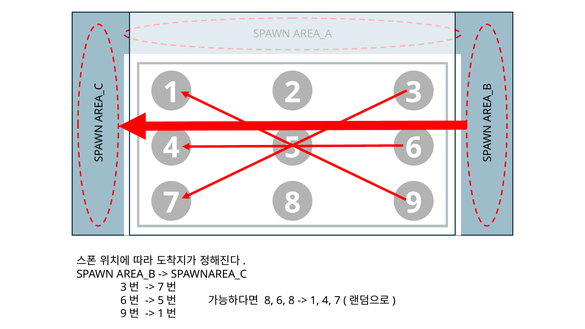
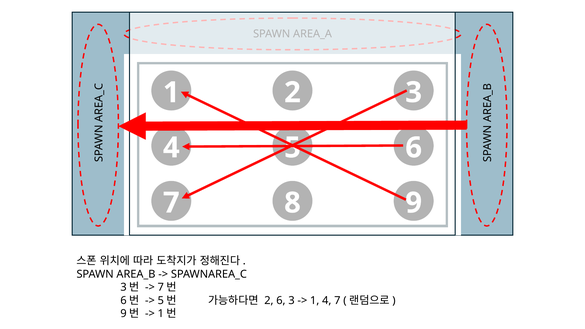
8 at (269, 300): 8 -> 2
6 8: 8 -> 3
